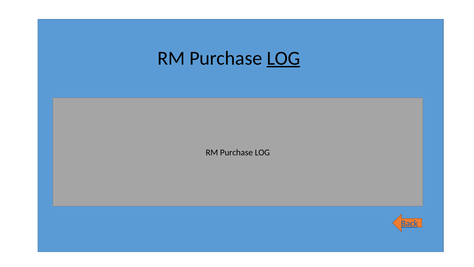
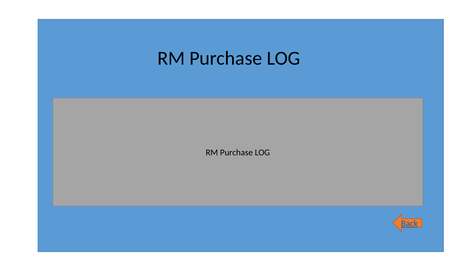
LOG at (283, 58) underline: present -> none
